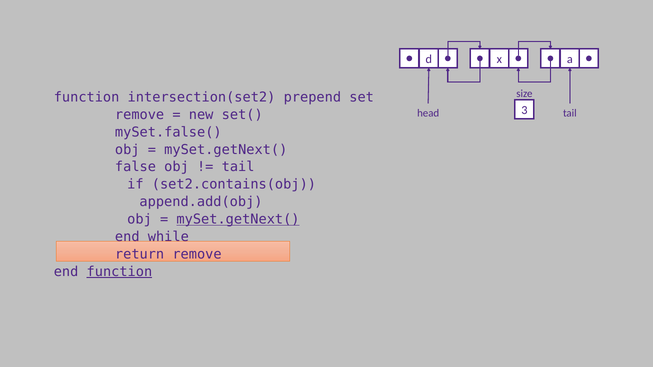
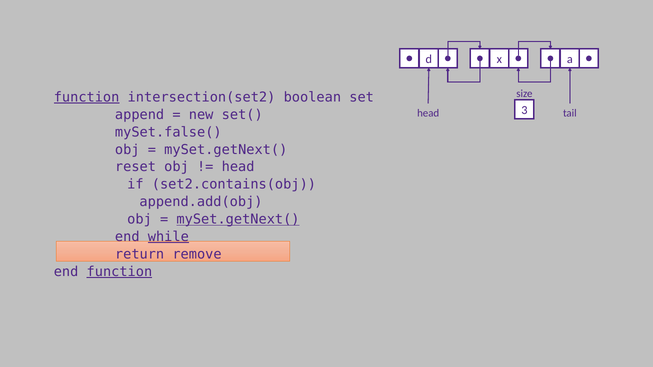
function at (87, 97) underline: none -> present
prepend: prepend -> boolean
remove at (140, 115): remove -> append
false: false -> reset
tail at (238, 167): tail -> head
while underline: none -> present
